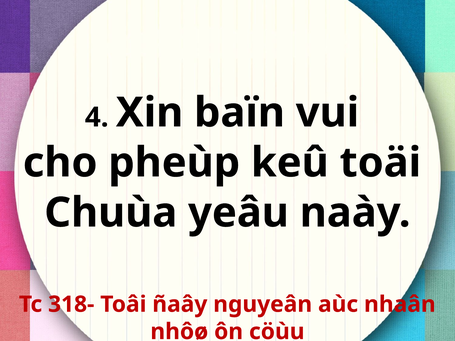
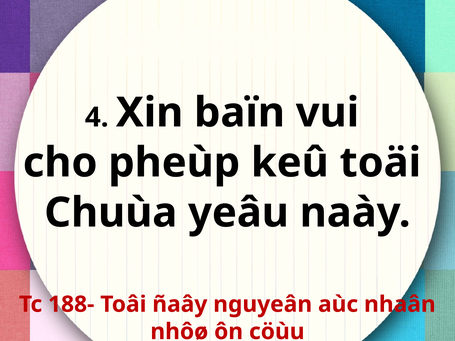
318-: 318- -> 188-
